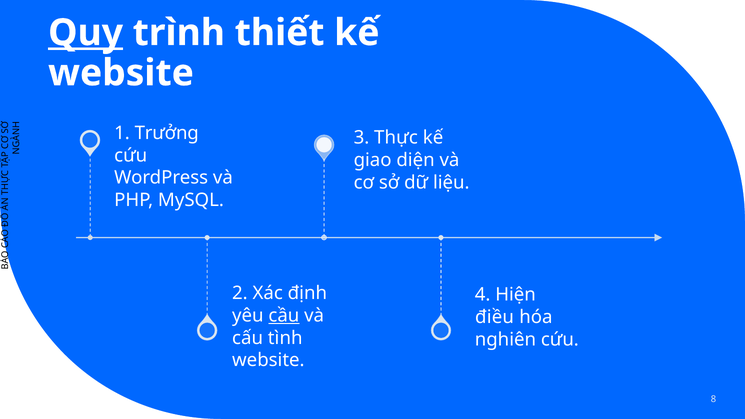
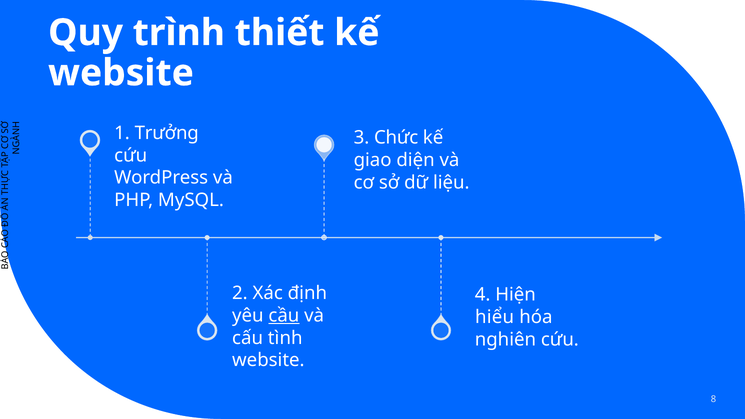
Quy underline: present -> none
Thực: Thực -> Chức
điều: điều -> hiểu
